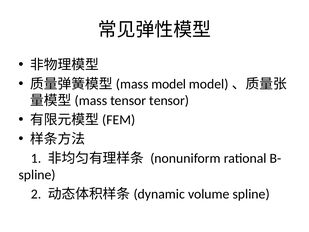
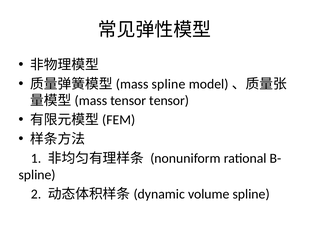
model at (169, 84): model -> spline
